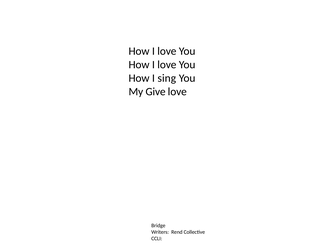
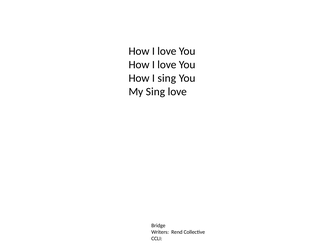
My Give: Give -> Sing
